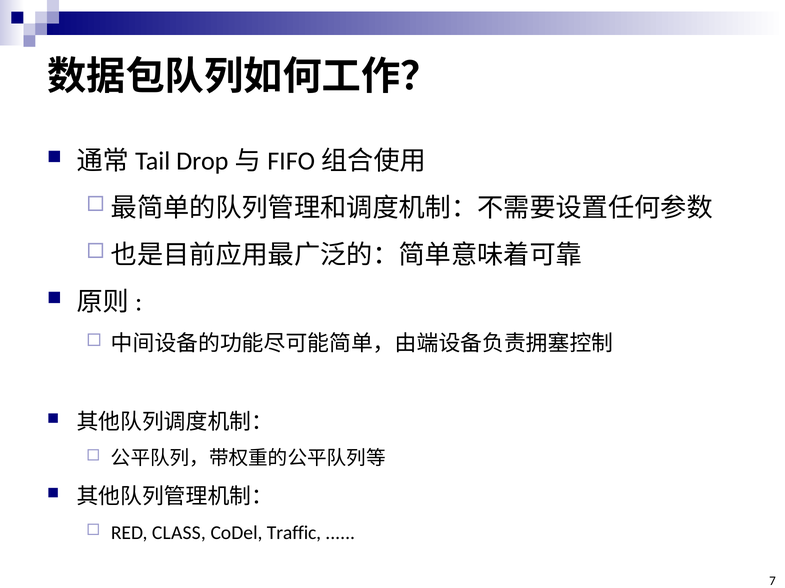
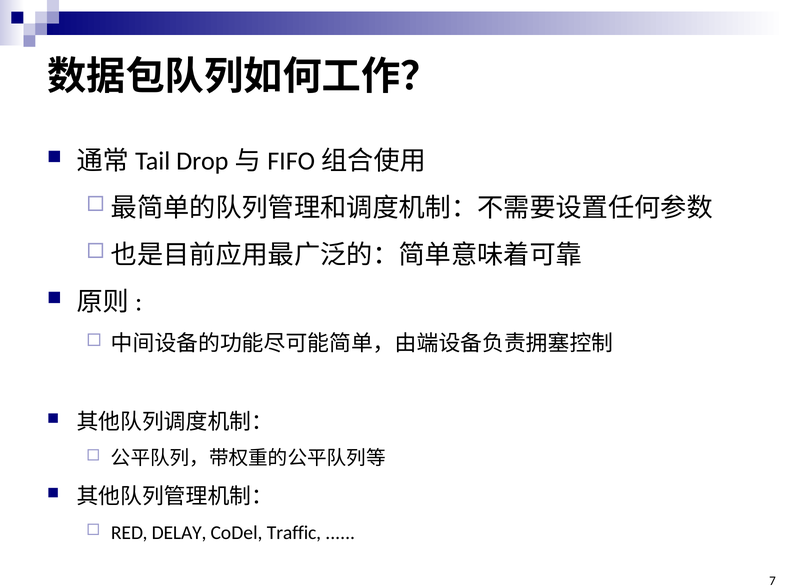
CLASS: CLASS -> DELAY
